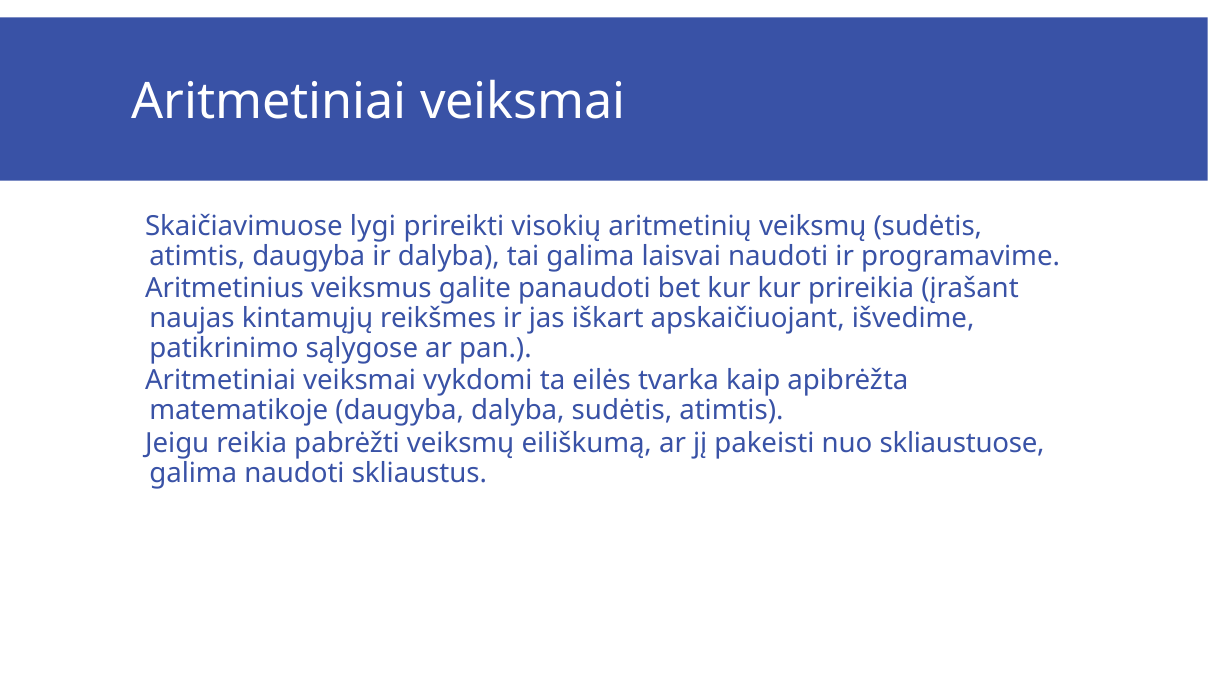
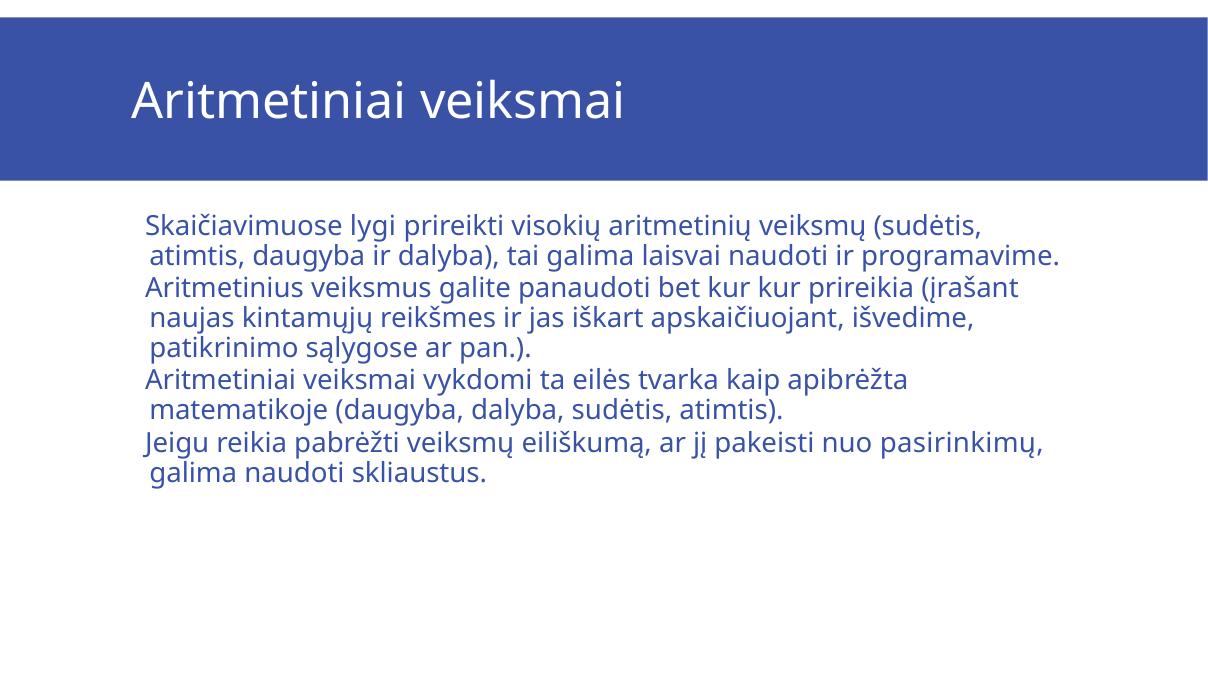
skliaustuose: skliaustuose -> pasirinkimų
